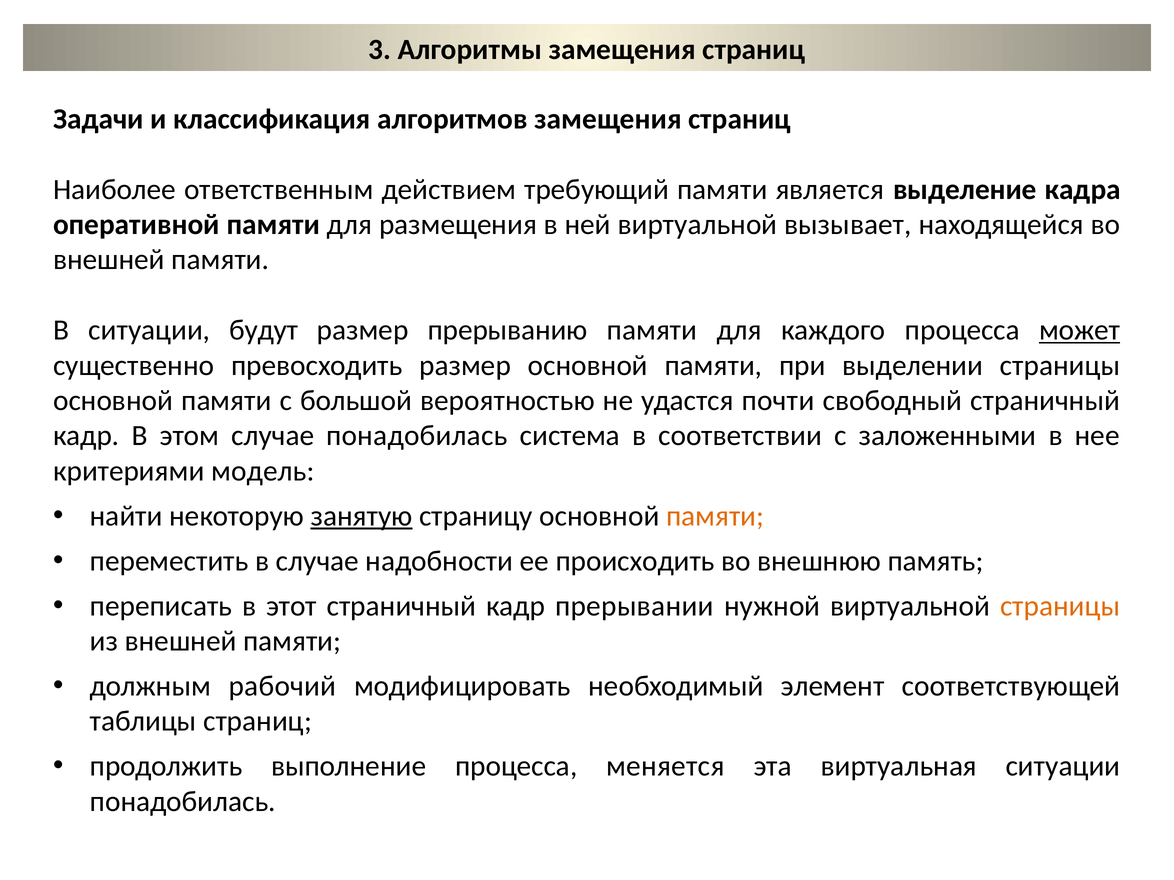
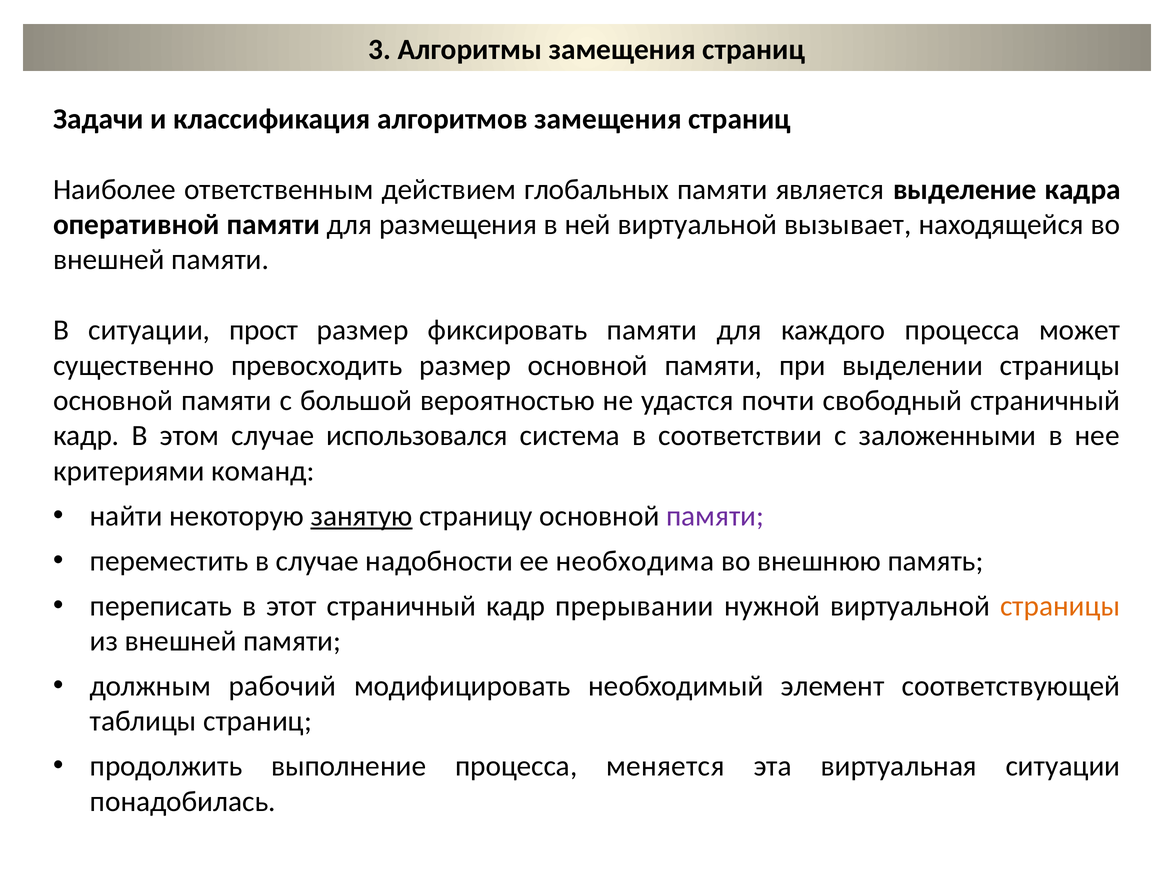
требующий: требующий -> глобальных
будут: будут -> прост
прерыванию: прерыванию -> фиксировать
может underline: present -> none
случае понадобилась: понадобилась -> использовался
модель: модель -> команд
памяти at (715, 516) colour: orange -> purple
происходить: происходить -> необходима
